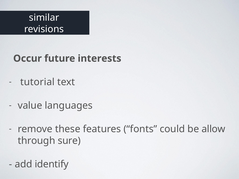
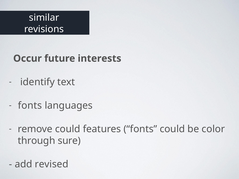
tutorial: tutorial -> identify
value at (30, 106): value -> fonts
remove these: these -> could
allow: allow -> color
identify: identify -> revised
